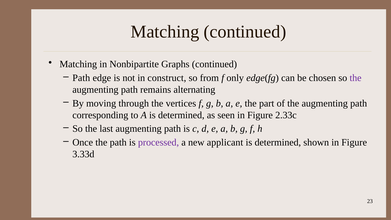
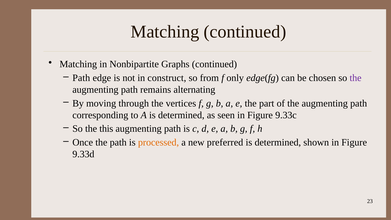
2.33c: 2.33c -> 9.33c
last: last -> this
processed colour: purple -> orange
applicant: applicant -> preferred
3.33d: 3.33d -> 9.33d
